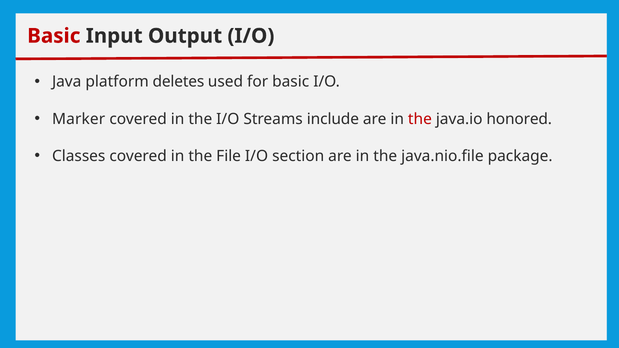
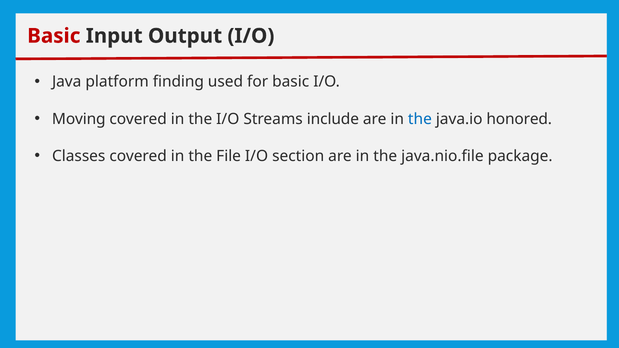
deletes: deletes -> finding
Marker: Marker -> Moving
the at (420, 119) colour: red -> blue
